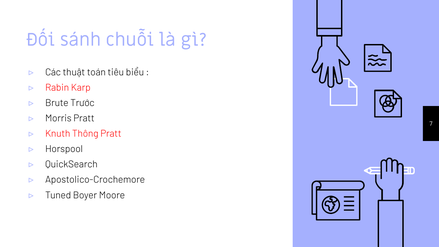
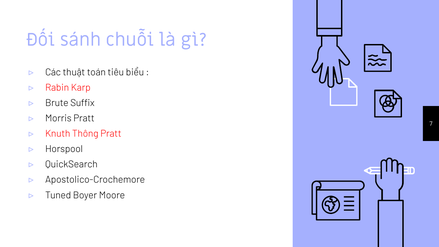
Trước: Trước -> Suffix
